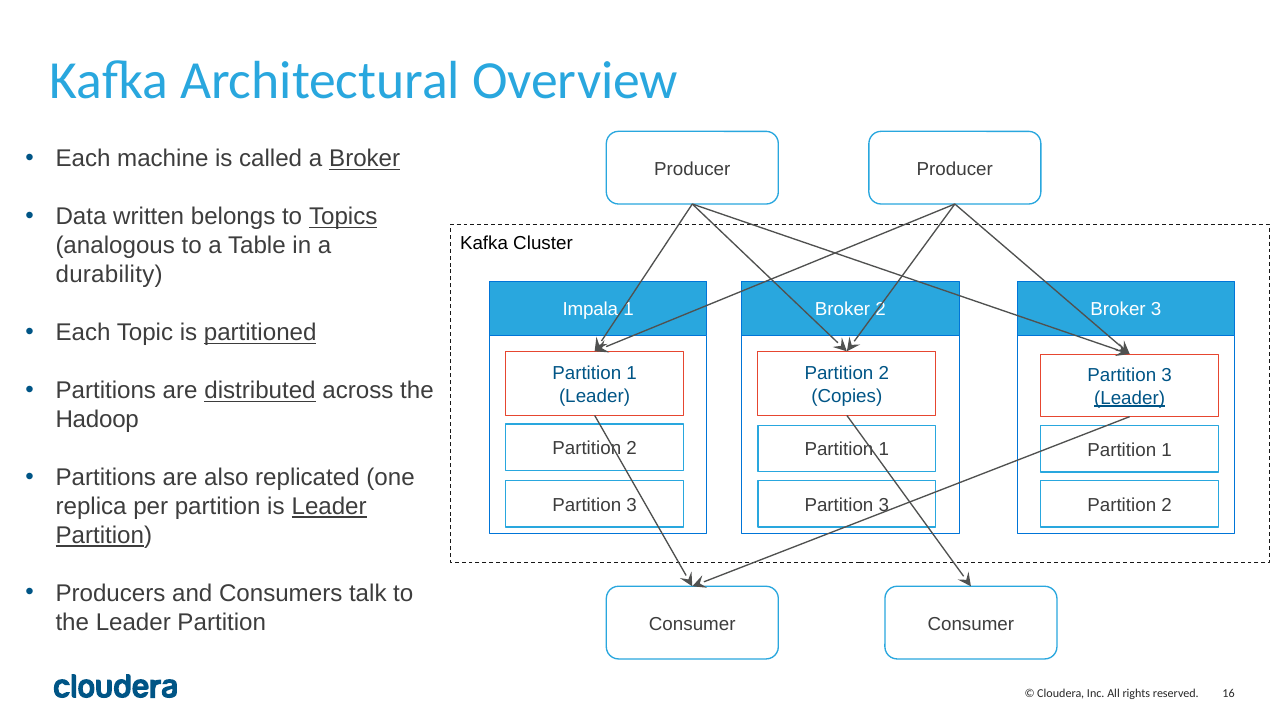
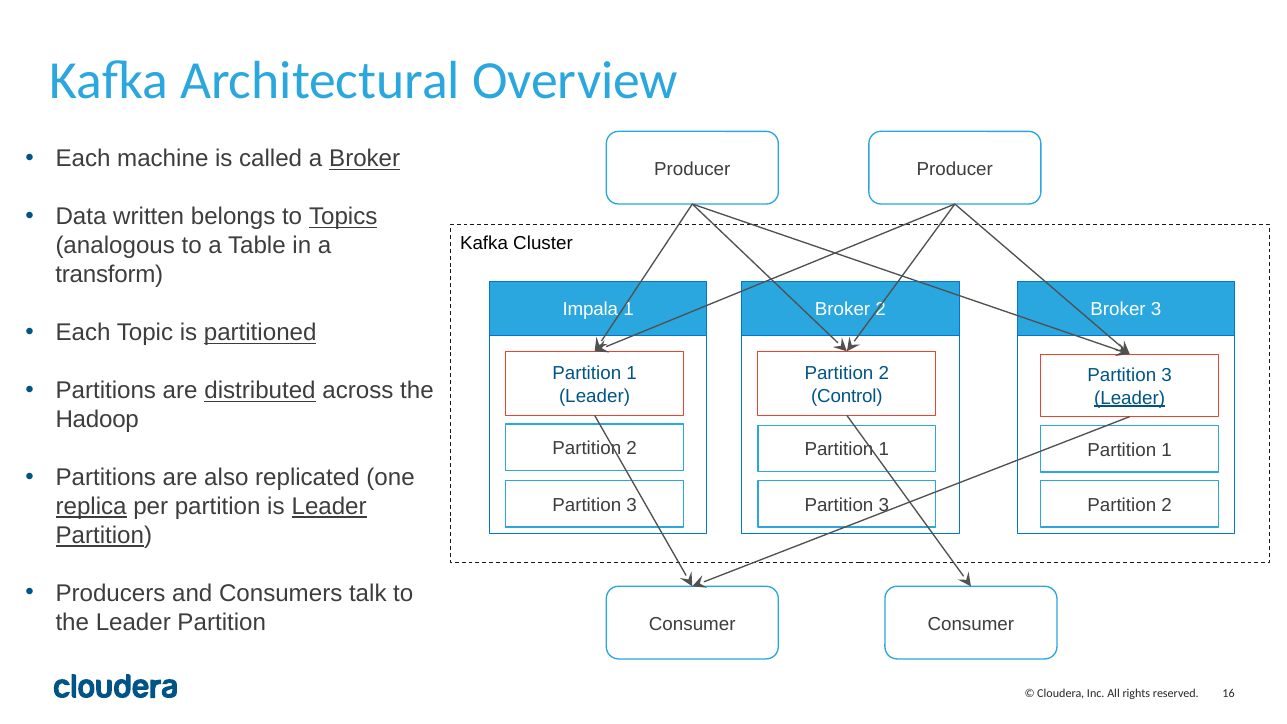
durability: durability -> transform
Copies: Copies -> Control
replica underline: none -> present
